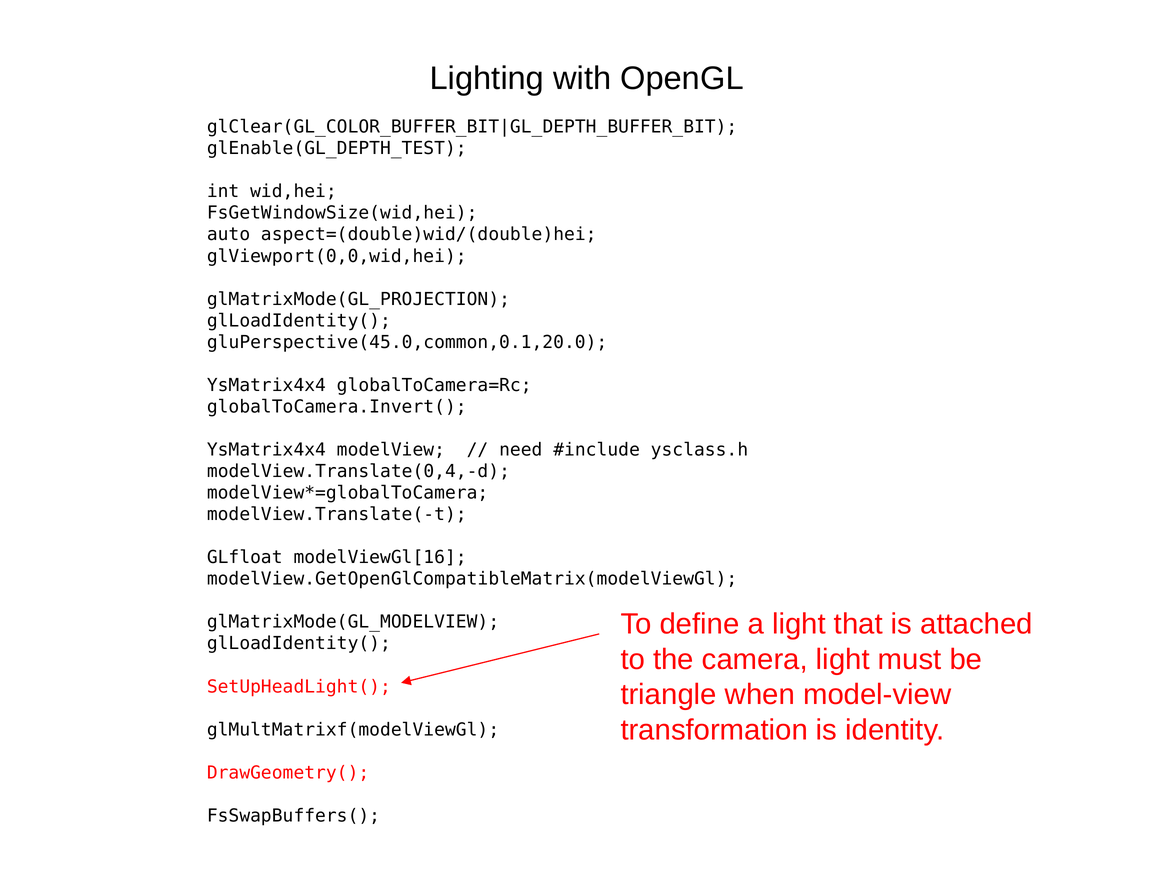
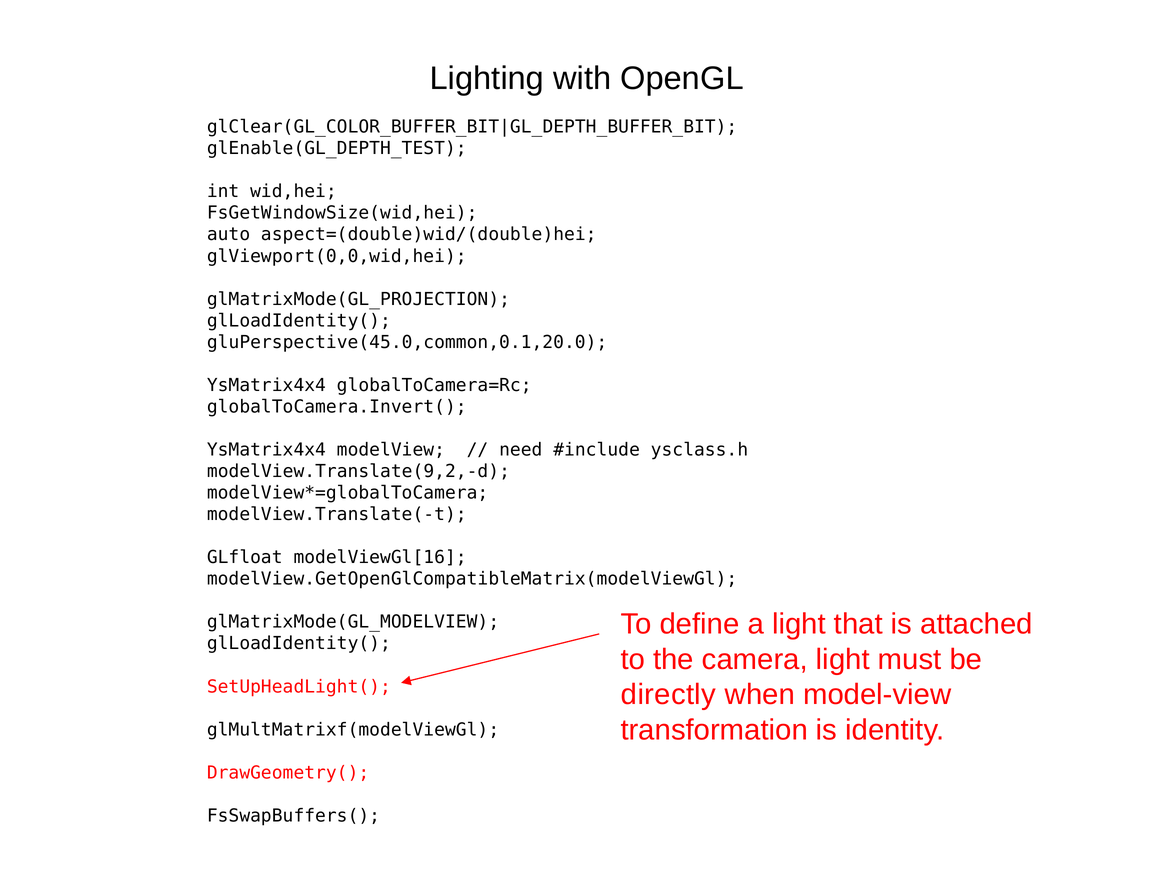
modelView.Translate(0,4,-d: modelView.Translate(0,4,-d -> modelView.Translate(9,2,-d
triangle: triangle -> directly
